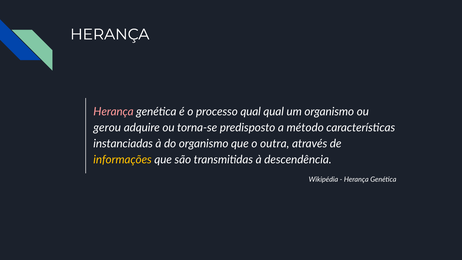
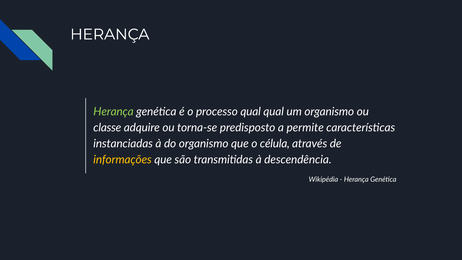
Herança at (113, 112) colour: pink -> light green
gerou: gerou -> classe
método: método -> permite
outra: outra -> célula
